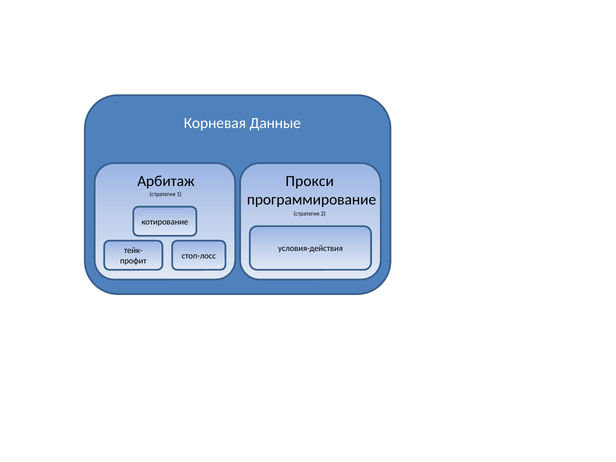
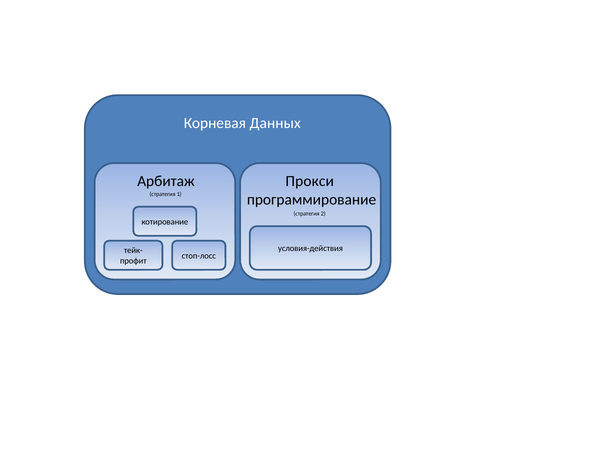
Данные: Данные -> Данных
